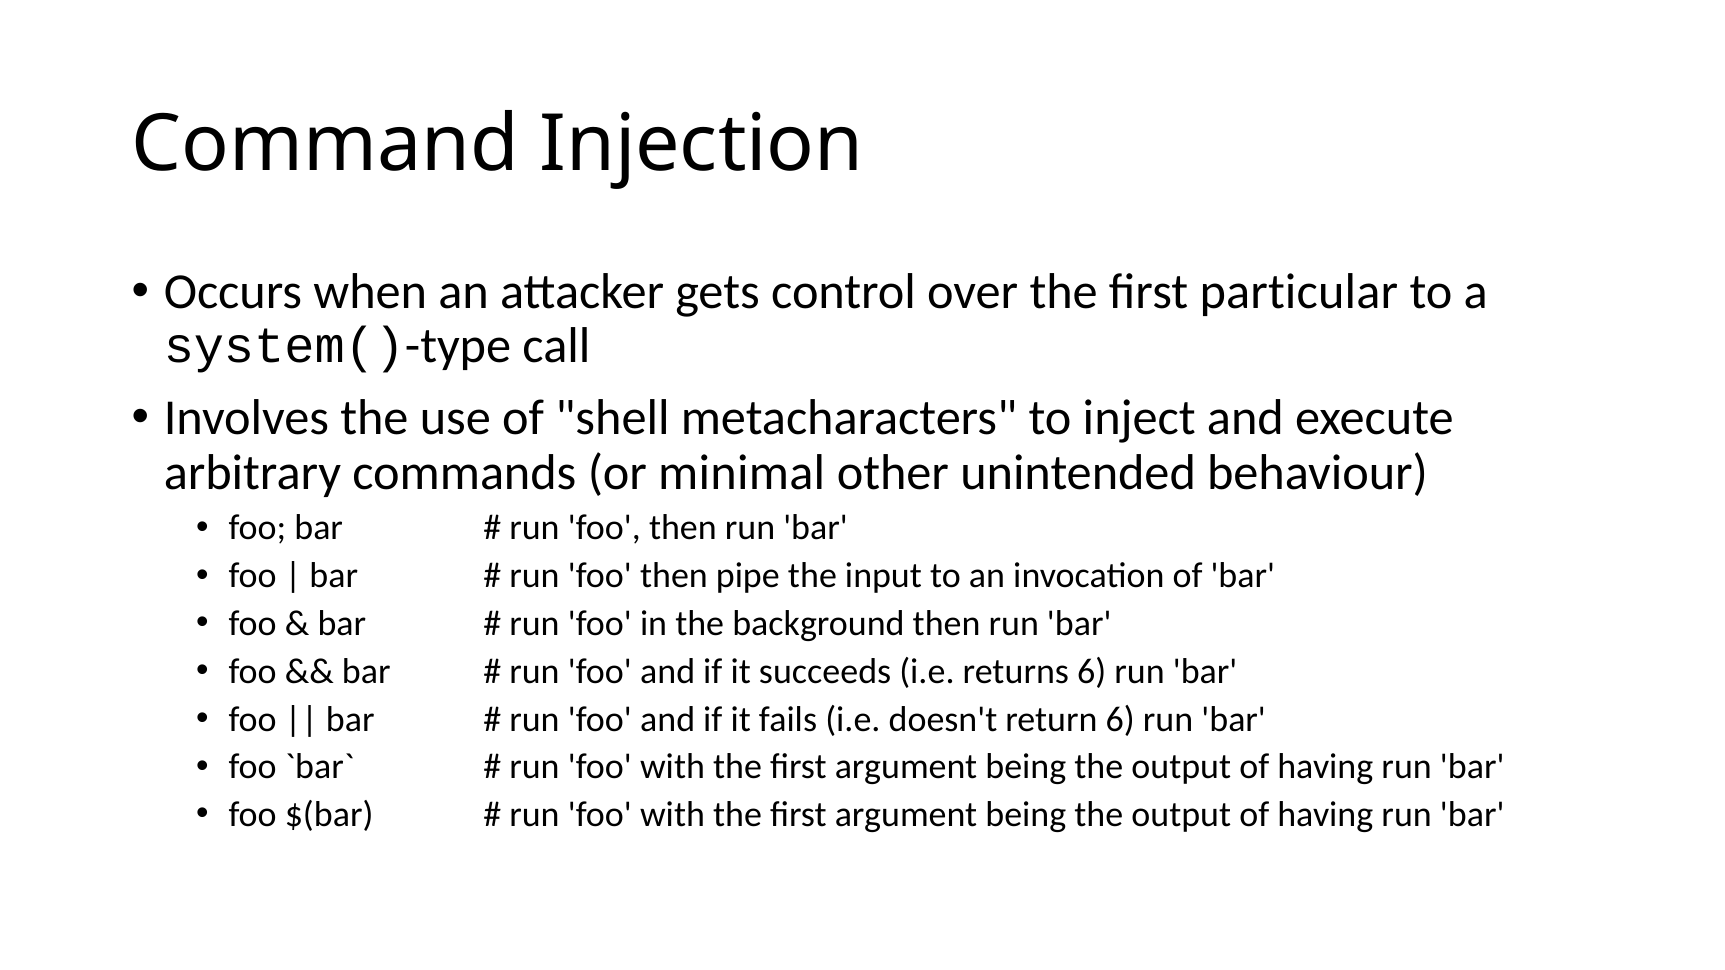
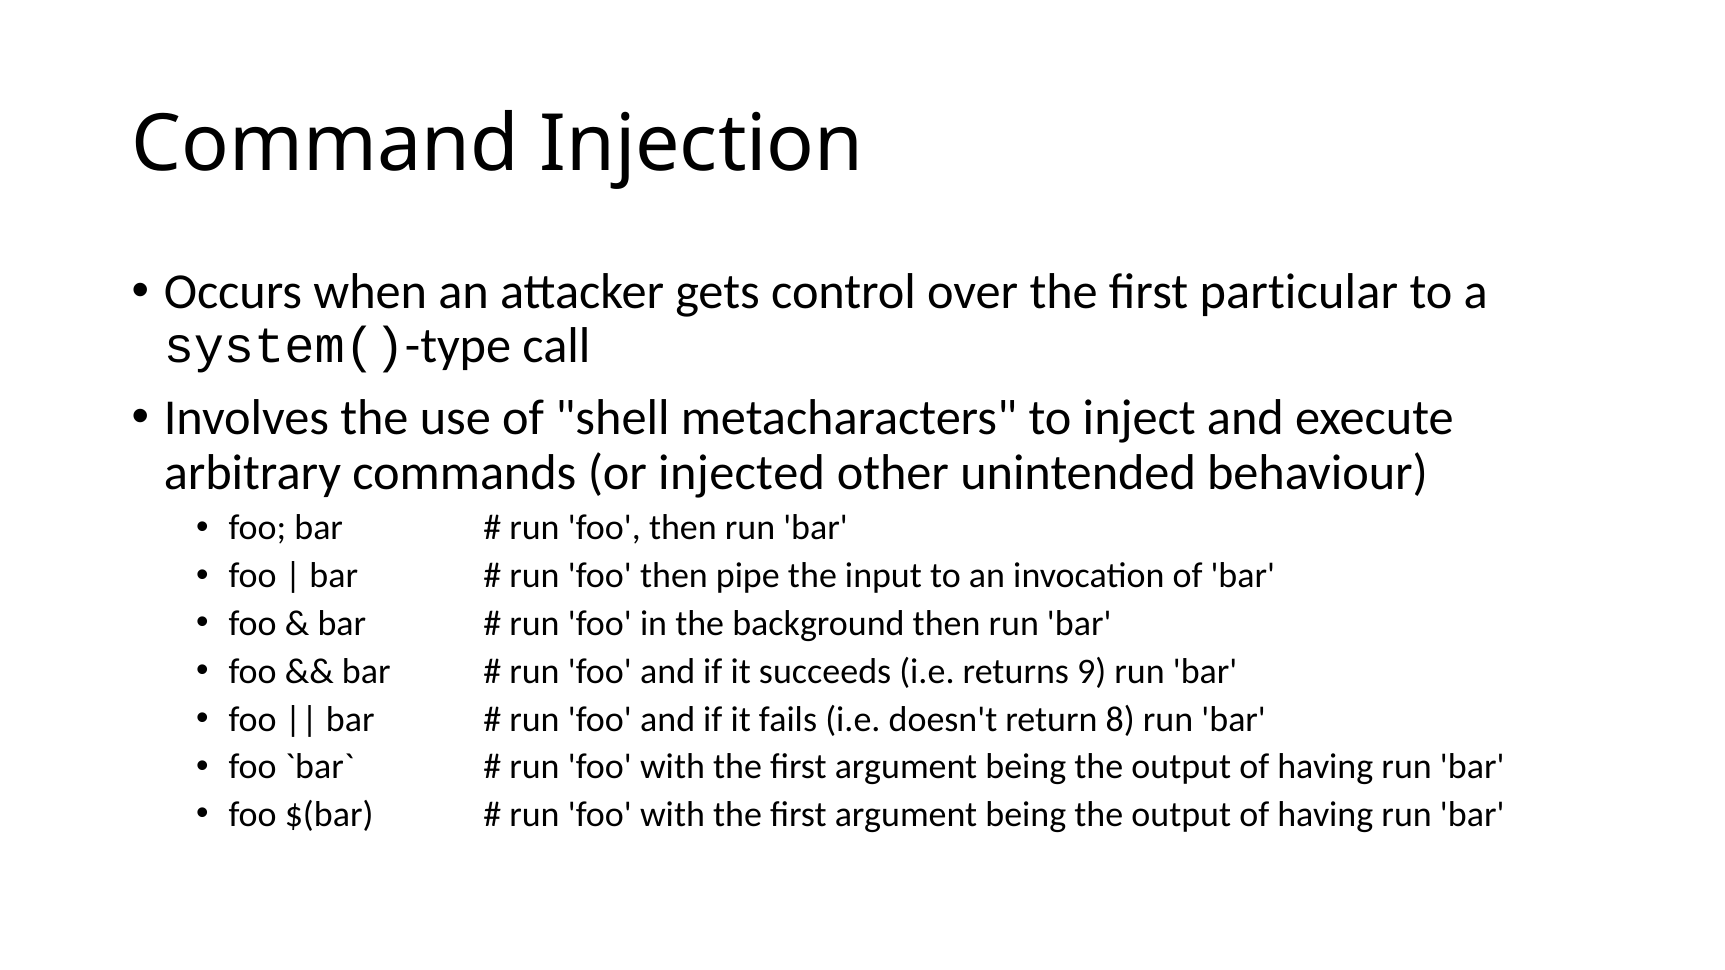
minimal: minimal -> injected
returns 6: 6 -> 9
return 6: 6 -> 8
